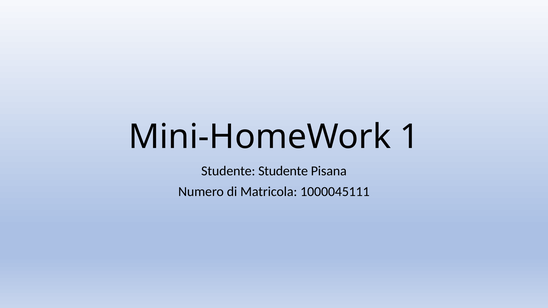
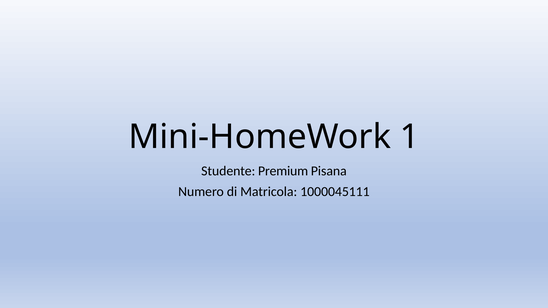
Studente Studente: Studente -> Premium
